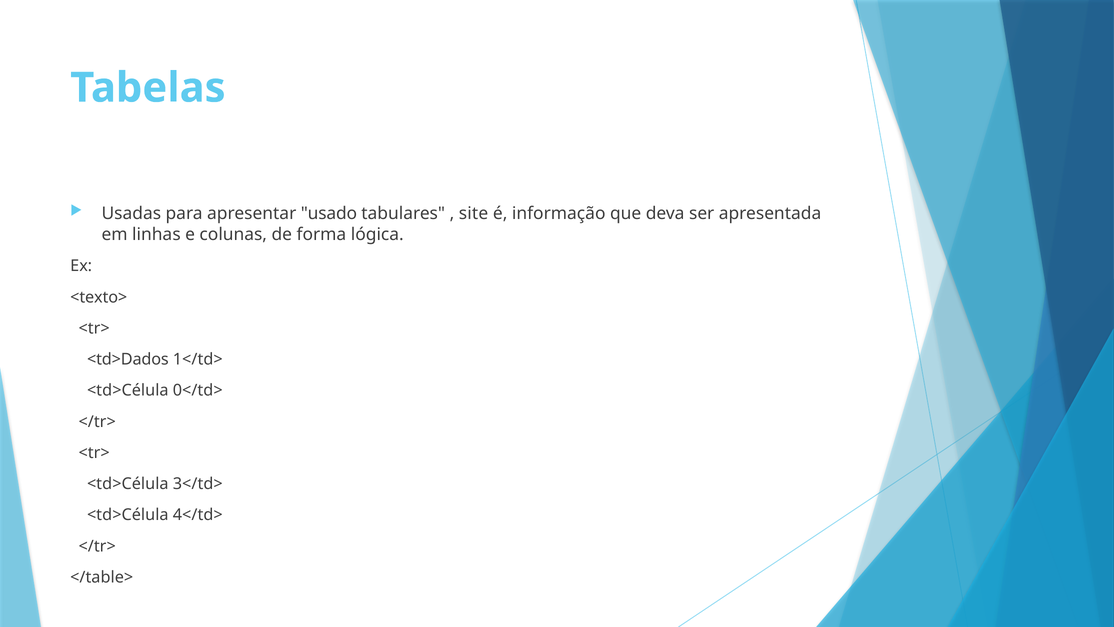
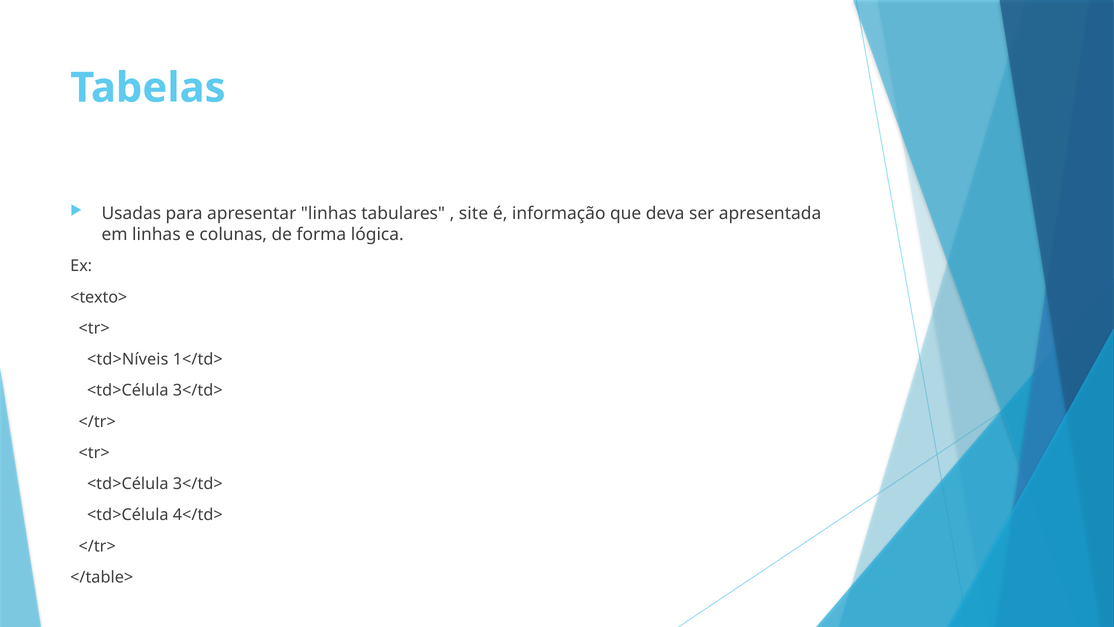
apresentar usado: usado -> linhas
<td>Dados: <td>Dados -> <td>Níveis
0</td> at (198, 390): 0</td> -> 3</td>
